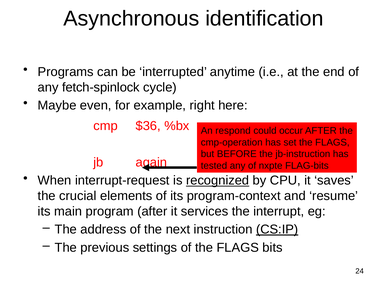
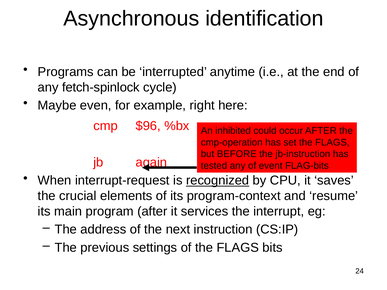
$36: $36 -> $96
respond: respond -> inhibited
nxpte: nxpte -> event
CS:IP underline: present -> none
